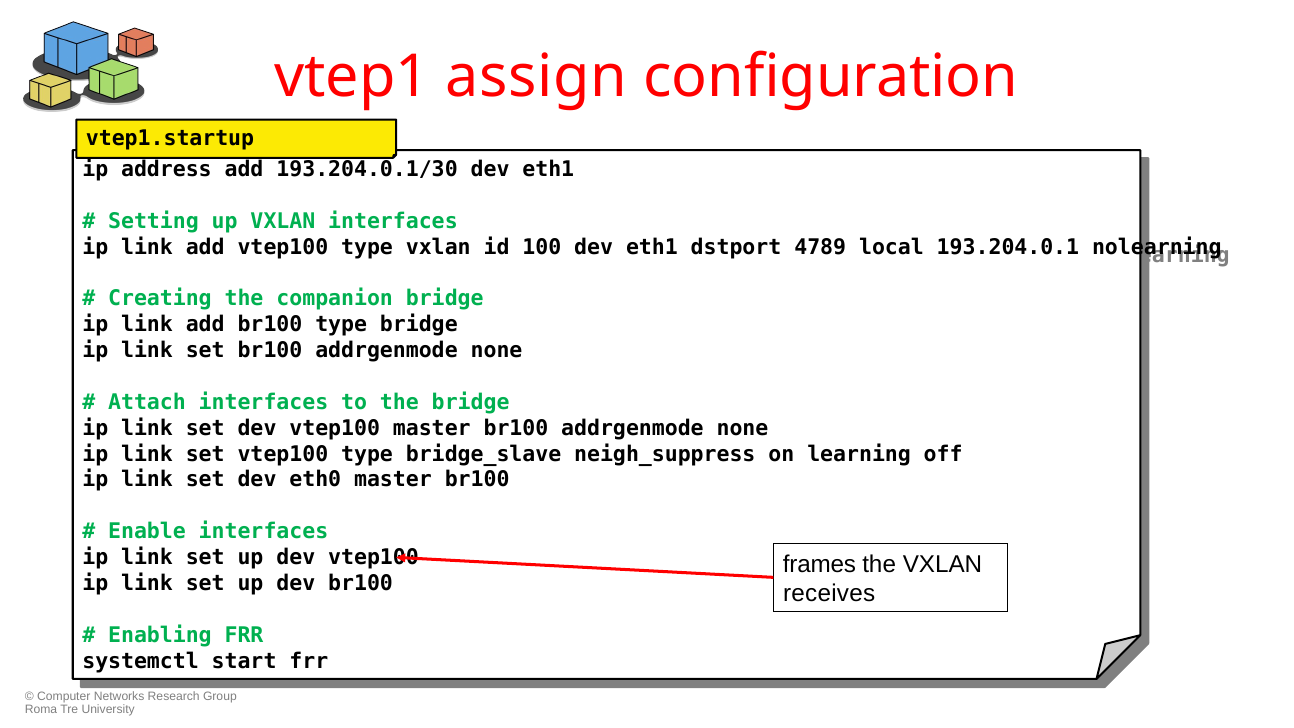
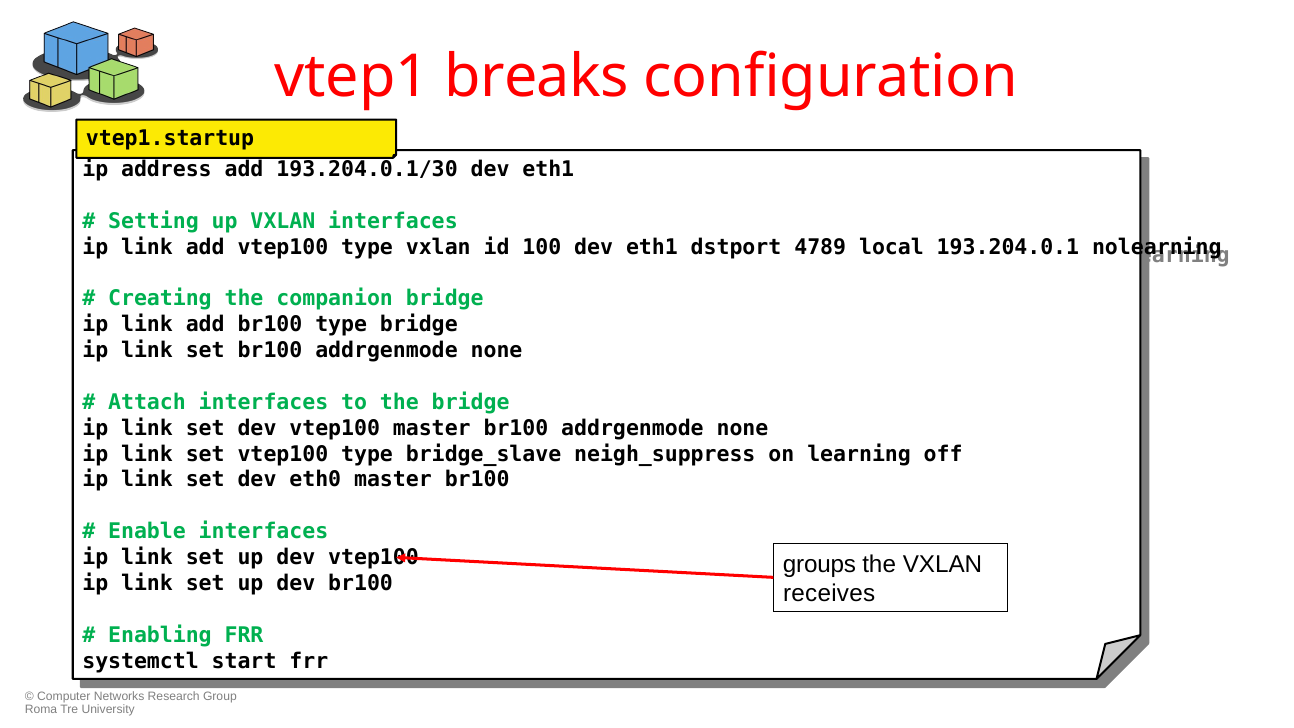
assign: assign -> breaks
frames: frames -> groups
